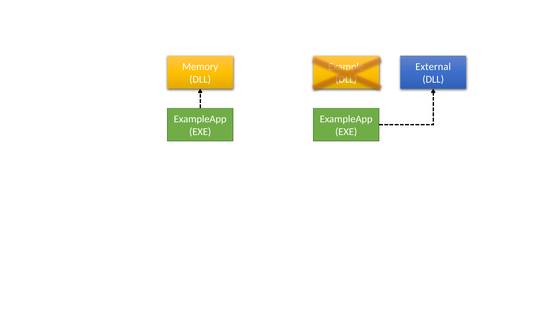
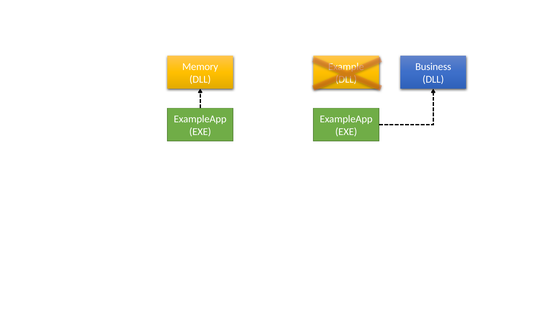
External: External -> Business
